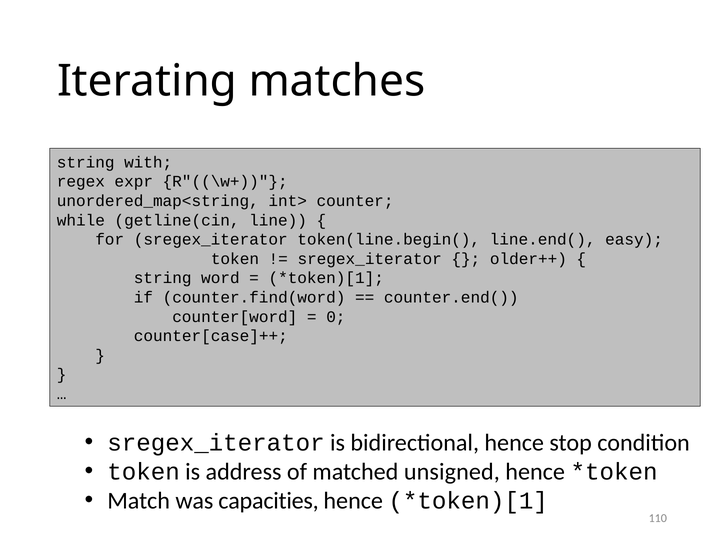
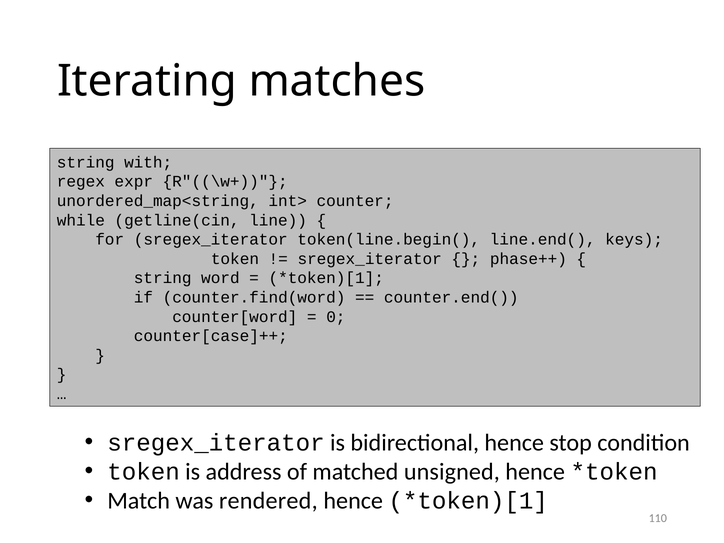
easy: easy -> keys
older++: older++ -> phase++
capacities: capacities -> rendered
